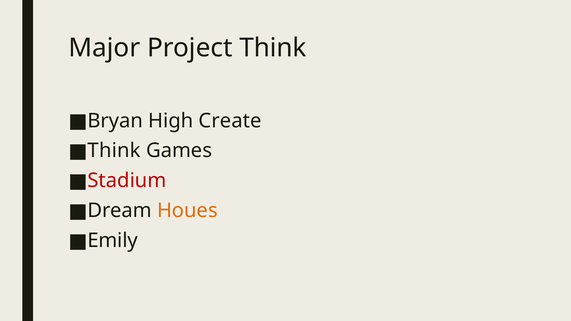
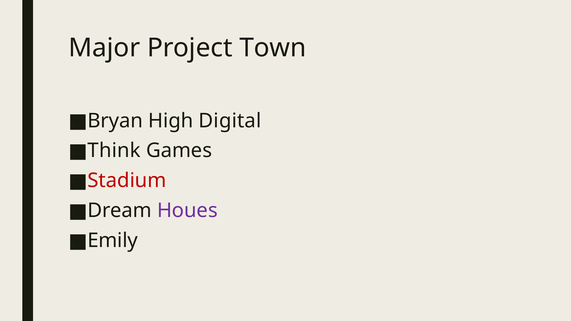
Project Think: Think -> Town
Create: Create -> Digital
Houes colour: orange -> purple
